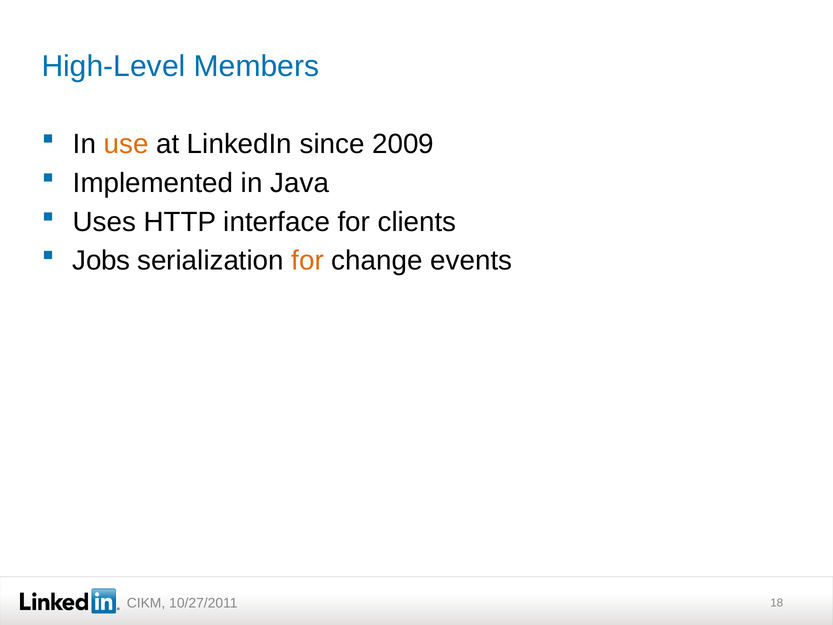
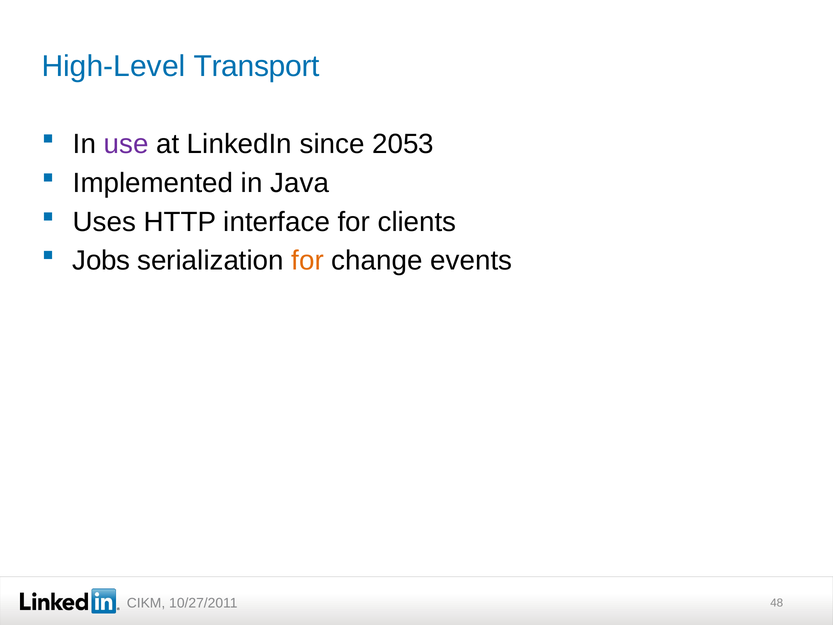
Members: Members -> Transport
use colour: orange -> purple
2009: 2009 -> 2053
18: 18 -> 48
